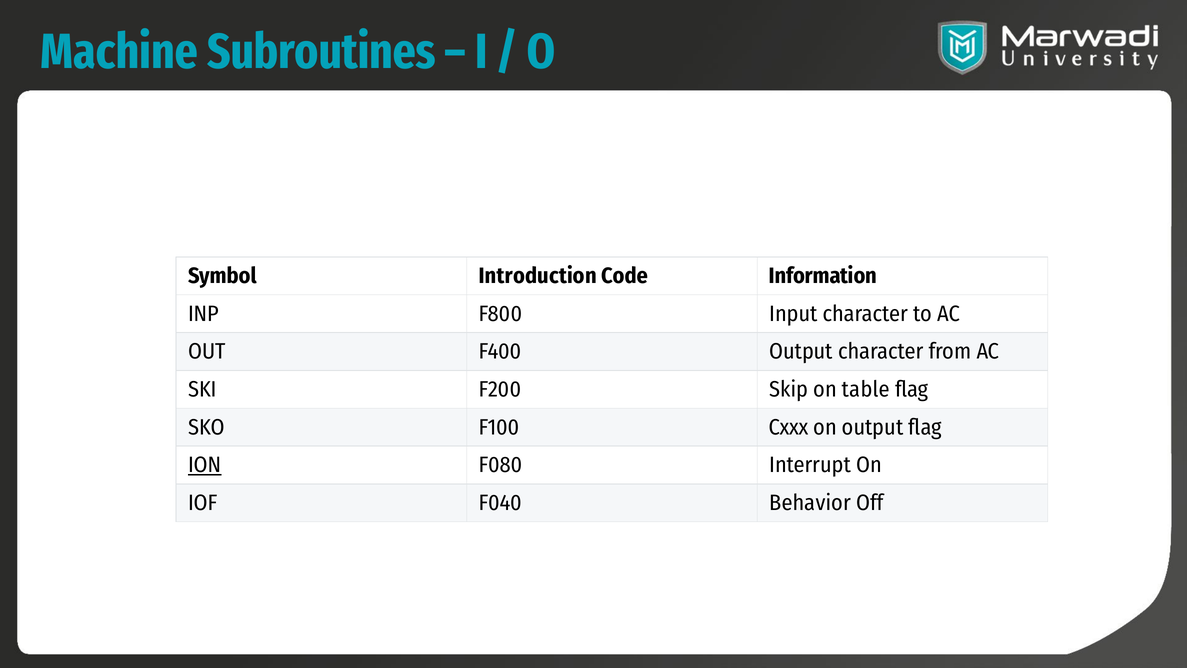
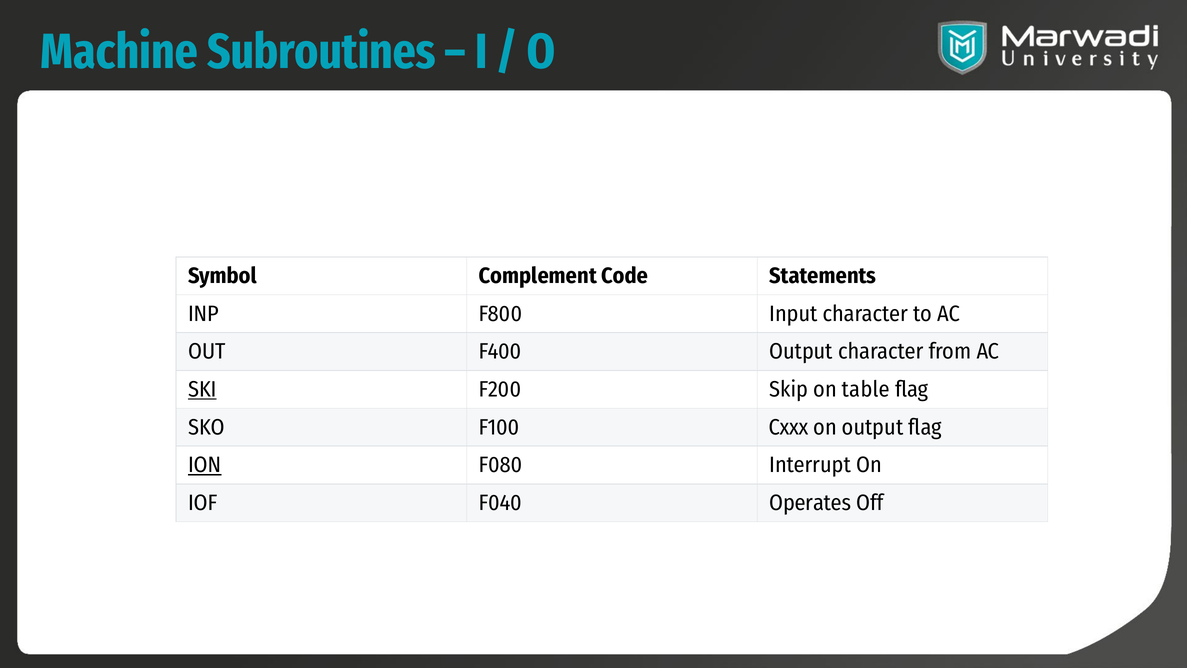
Introduction: Introduction -> Complement
Information: Information -> Statements
SKI underline: none -> present
Behavior: Behavior -> Operates
